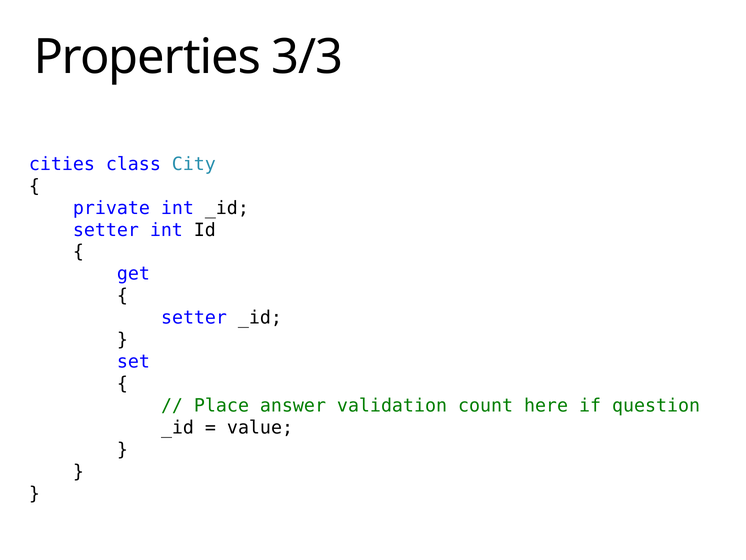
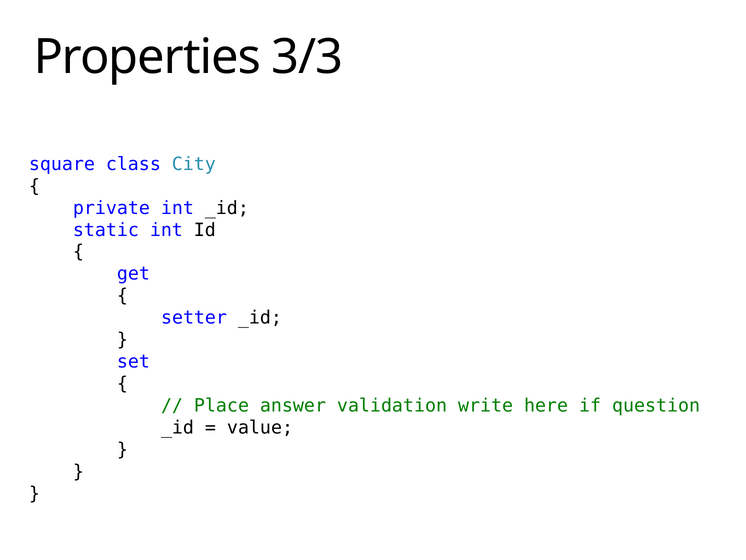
cities: cities -> square
setter at (106, 230): setter -> static
count: count -> write
